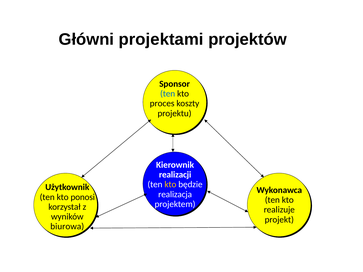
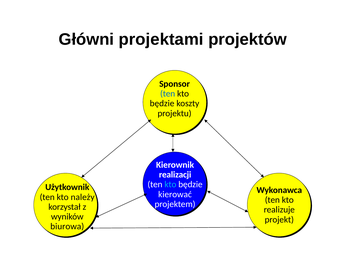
proces at (162, 104): proces -> będzie
kto at (170, 185) colour: yellow -> light blue
realizacja: realizacja -> kierować
ponosi: ponosi -> należy
